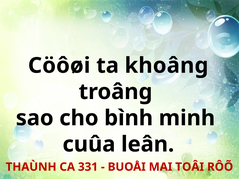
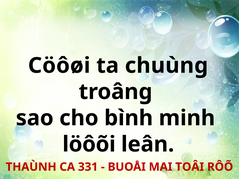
khoâng: khoâng -> chuùng
cuûa: cuûa -> löôõi
